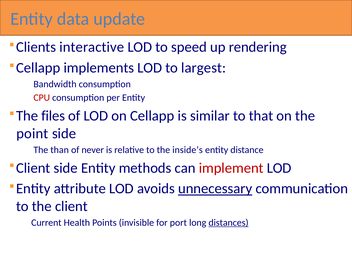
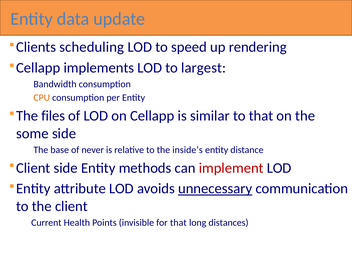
interactive: interactive -> scheduling
CPU colour: red -> orange
point: point -> some
than: than -> base
for port: port -> that
distances underline: present -> none
